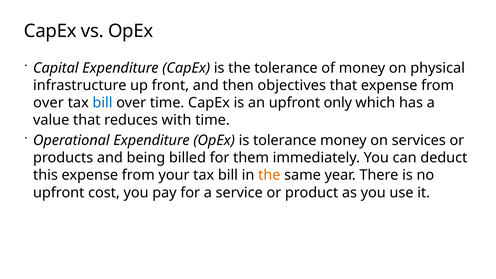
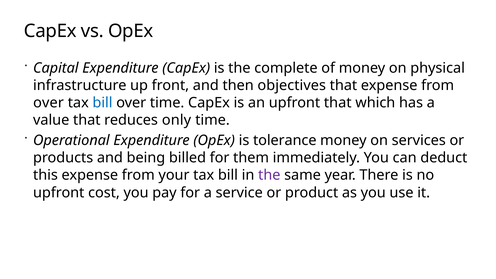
the tolerance: tolerance -> complete
upfront only: only -> that
with: with -> only
the at (269, 175) colour: orange -> purple
